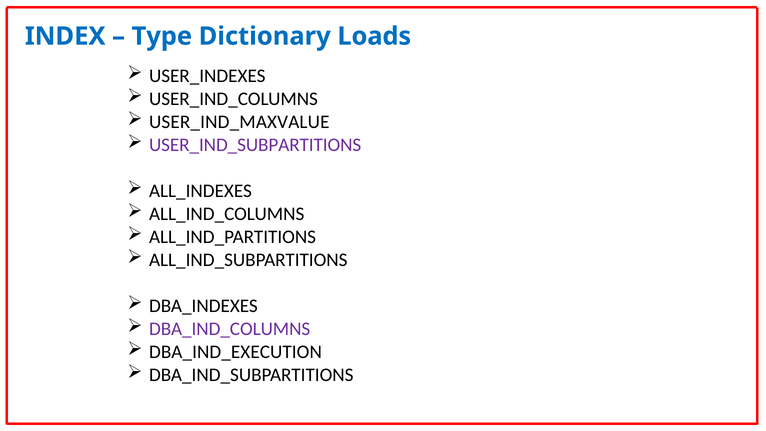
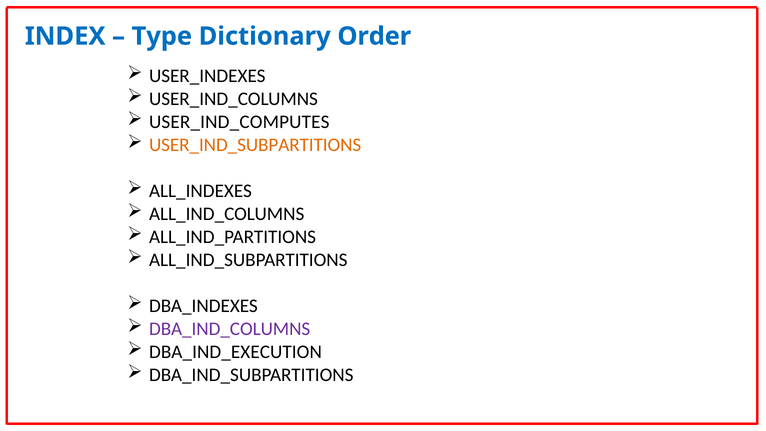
Loads: Loads -> Order
USER_IND_MAXVALUE: USER_IND_MAXVALUE -> USER_IND_COMPUTES
USER_IND_SUBPARTITIONS colour: purple -> orange
